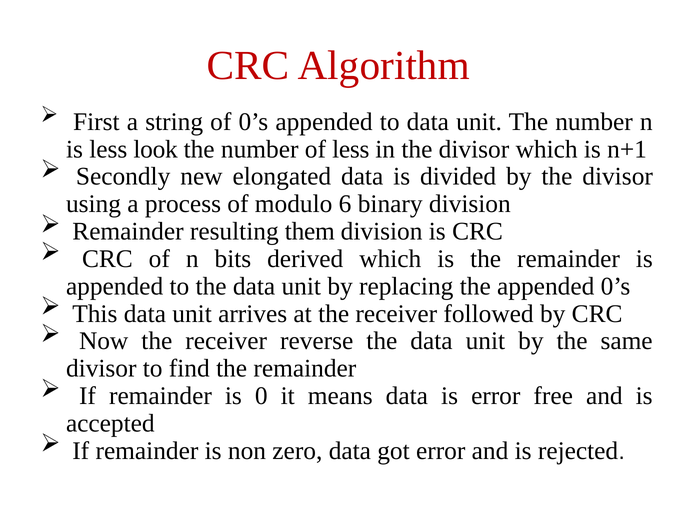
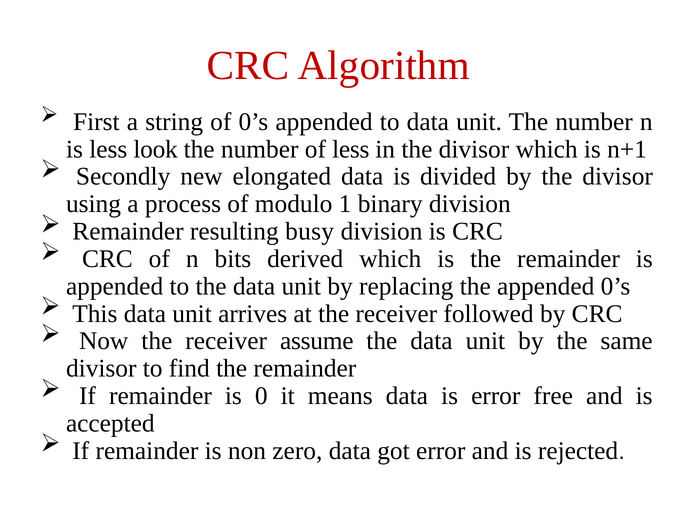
6: 6 -> 1
them: them -> busy
reverse: reverse -> assume
